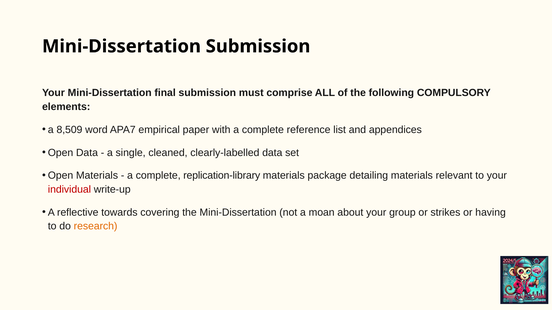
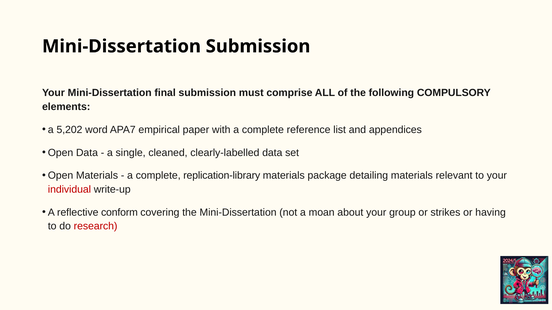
8,509: 8,509 -> 5,202
towards: towards -> conform
research colour: orange -> red
